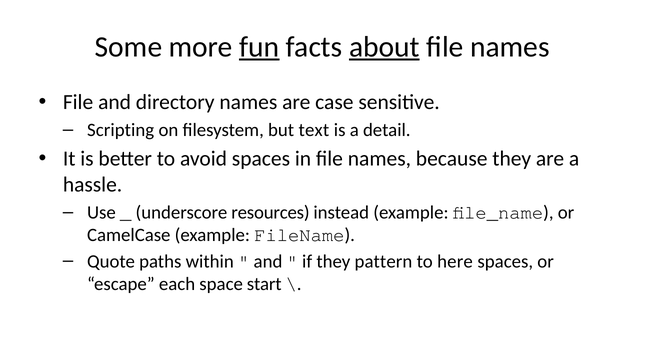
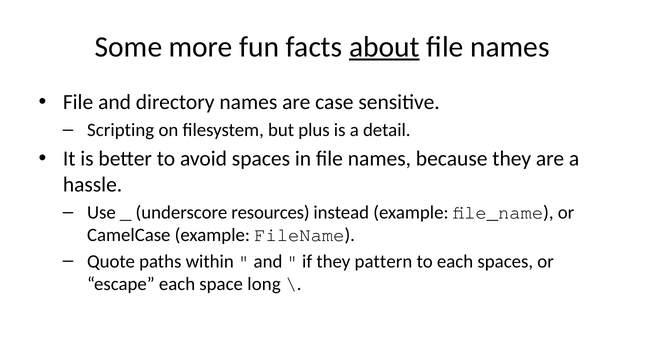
fun underline: present -> none
text: text -> plus
to here: here -> each
start: start -> long
